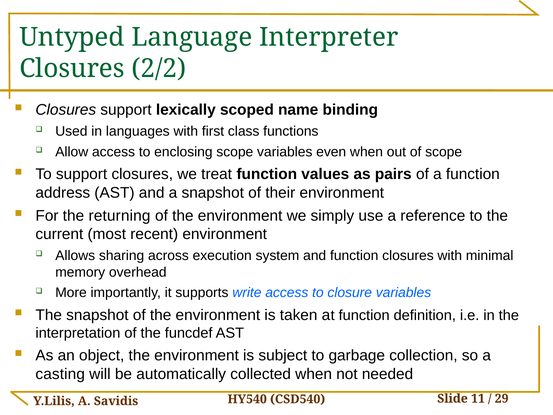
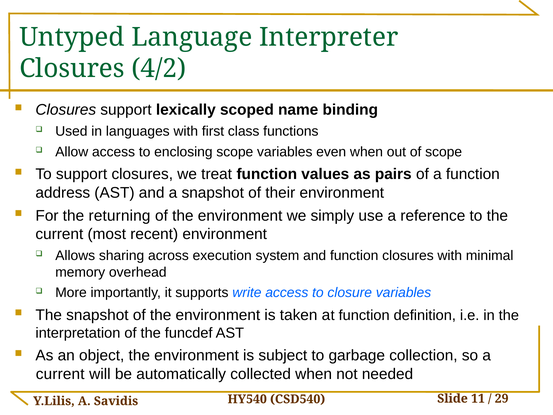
2/2: 2/2 -> 4/2
casting at (60, 374): casting -> current
